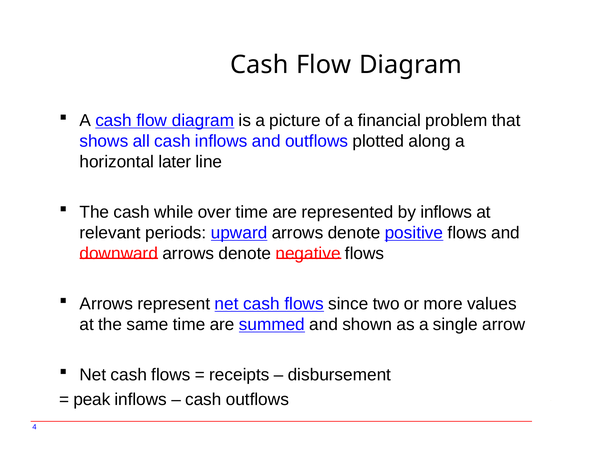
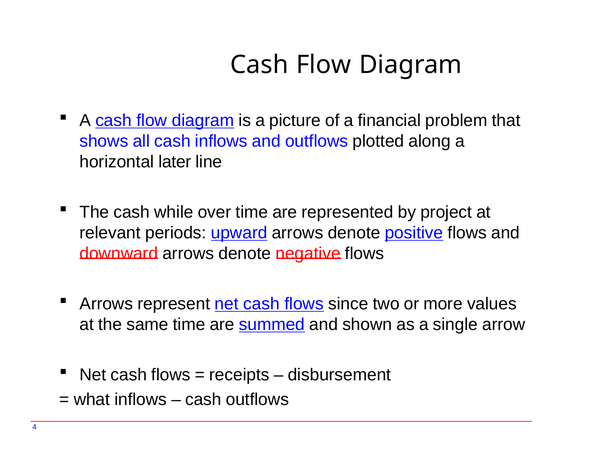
by inflows: inflows -> project
peak: peak -> what
